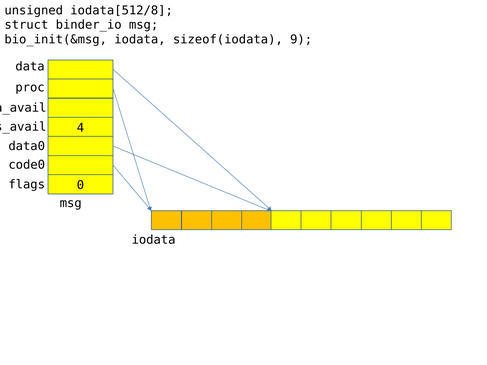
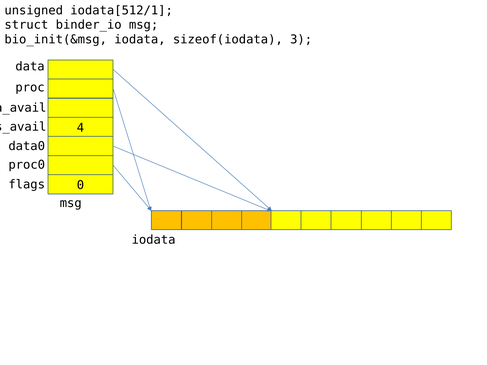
iodata[512/8: iodata[512/8 -> iodata[512/1
9: 9 -> 3
code0: code0 -> proc0
